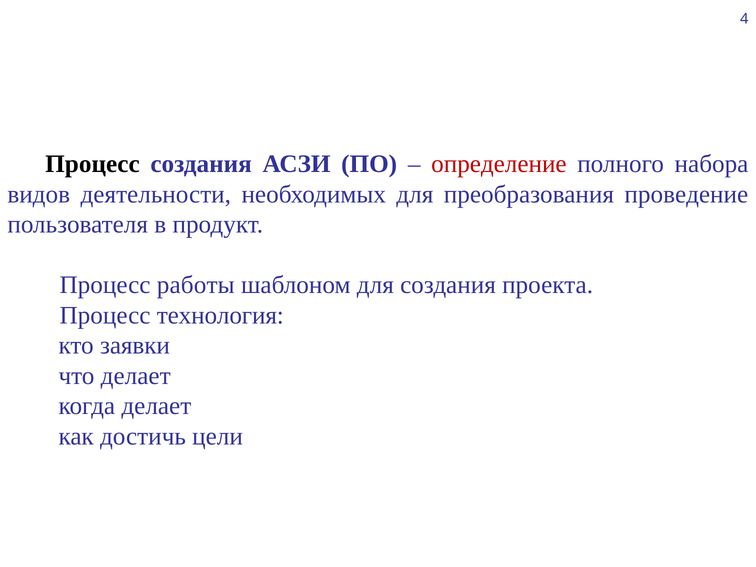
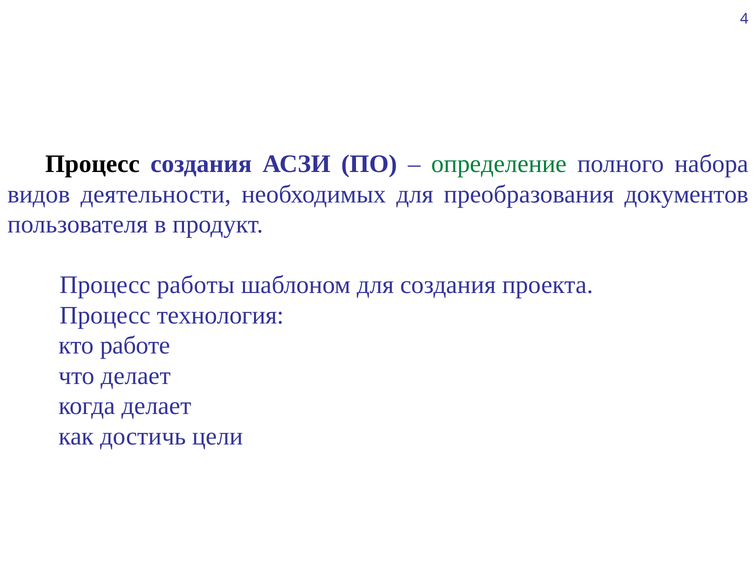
определение colour: red -> green
проведение: проведение -> документов
заявки: заявки -> работе
